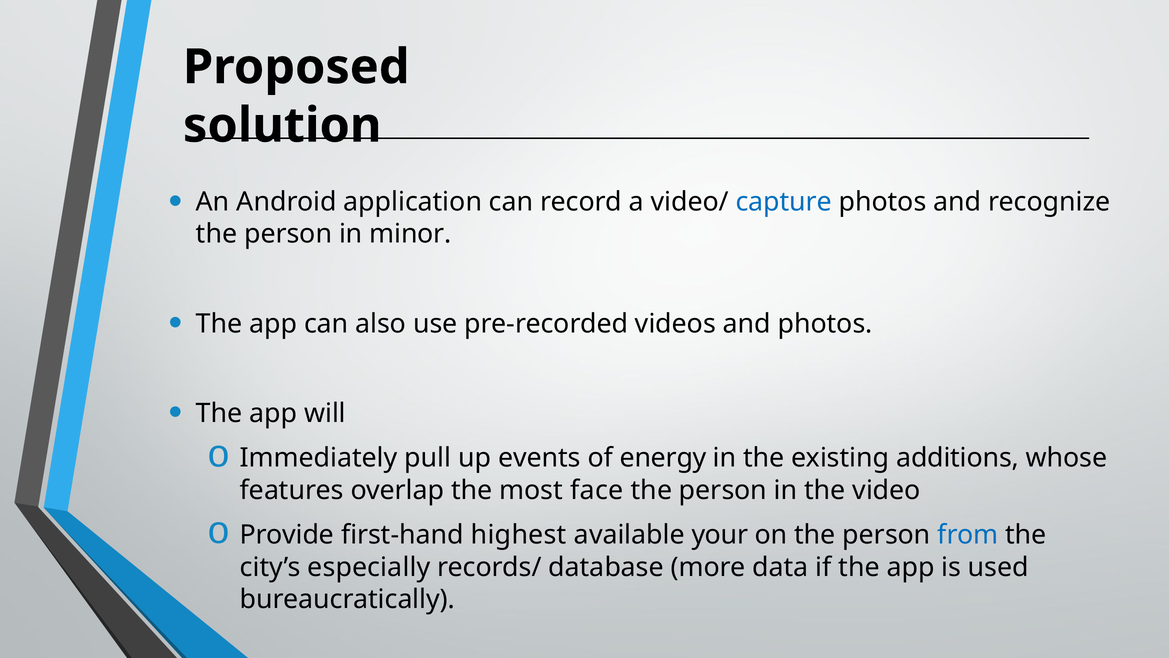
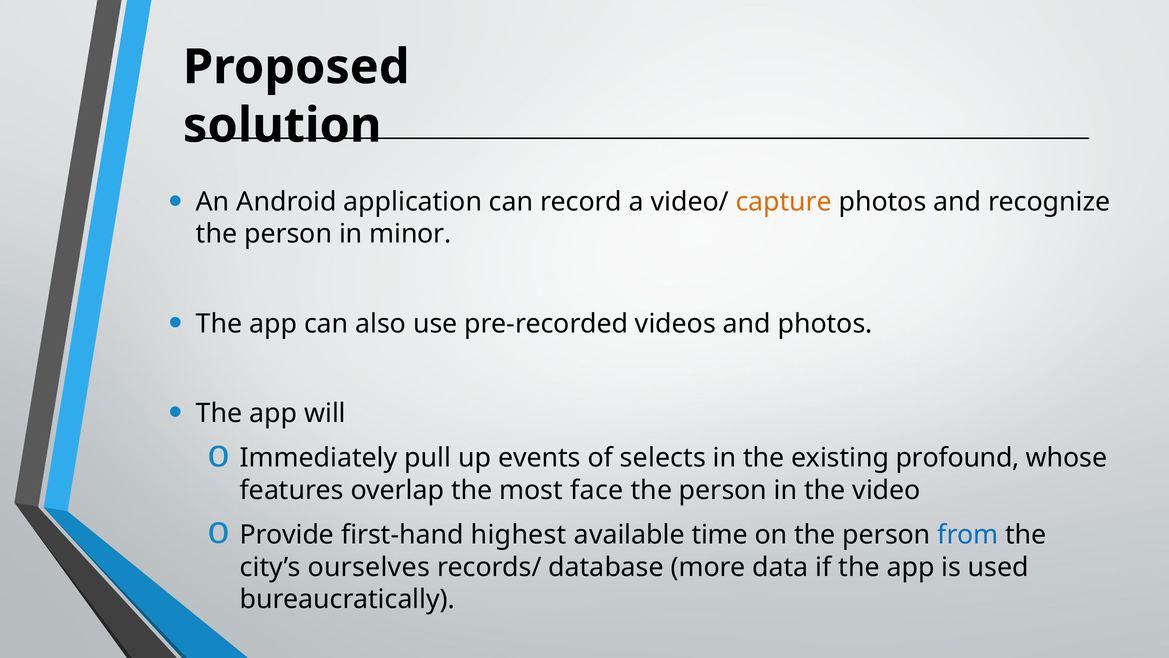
capture colour: blue -> orange
energy: energy -> selects
additions: additions -> profound
your: your -> time
especially: especially -> ourselves
